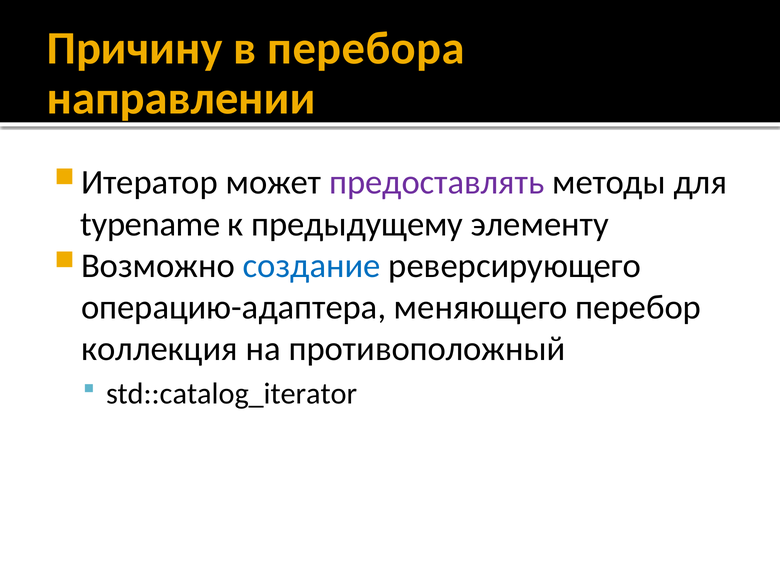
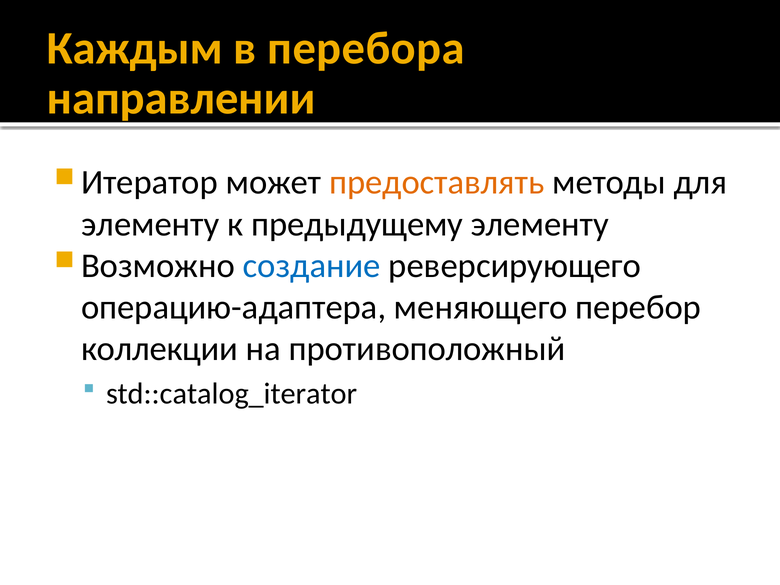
Причину: Причину -> Каждым
предоставлять colour: purple -> orange
typename at (150, 224): typename -> элементу
коллекция: коллекция -> коллекции
